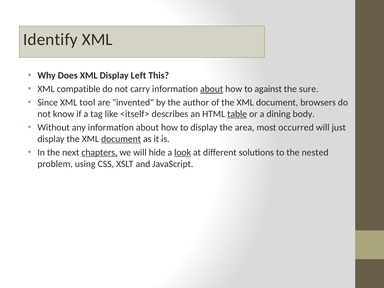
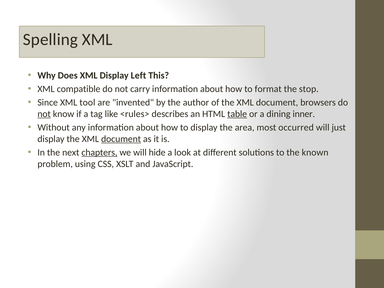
Identify: Identify -> Spelling
about at (212, 89) underline: present -> none
against: against -> format
sure: sure -> stop
not at (44, 114) underline: none -> present
<itself>: <itself> -> <rules>
body: body -> inner
look underline: present -> none
nested: nested -> known
